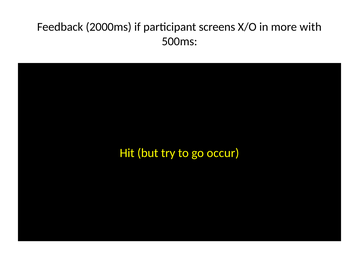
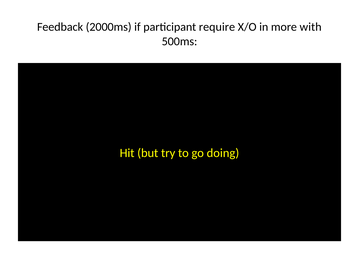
screens: screens -> require
occur: occur -> doing
